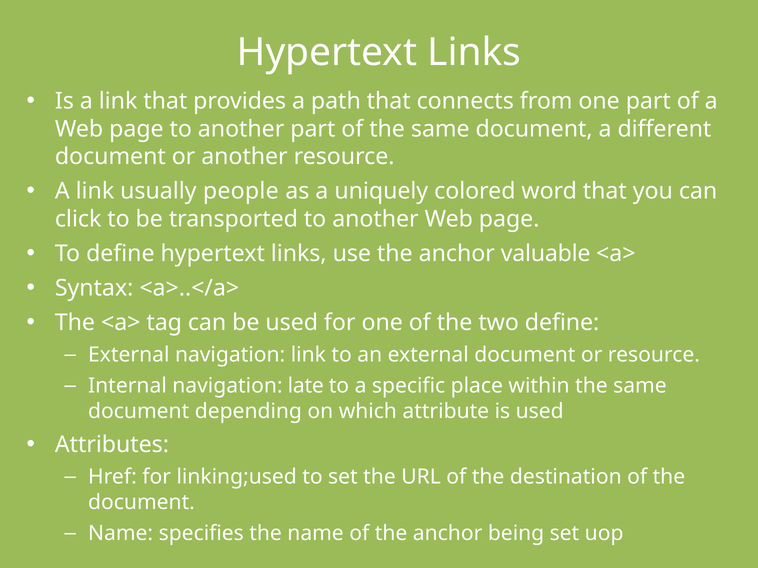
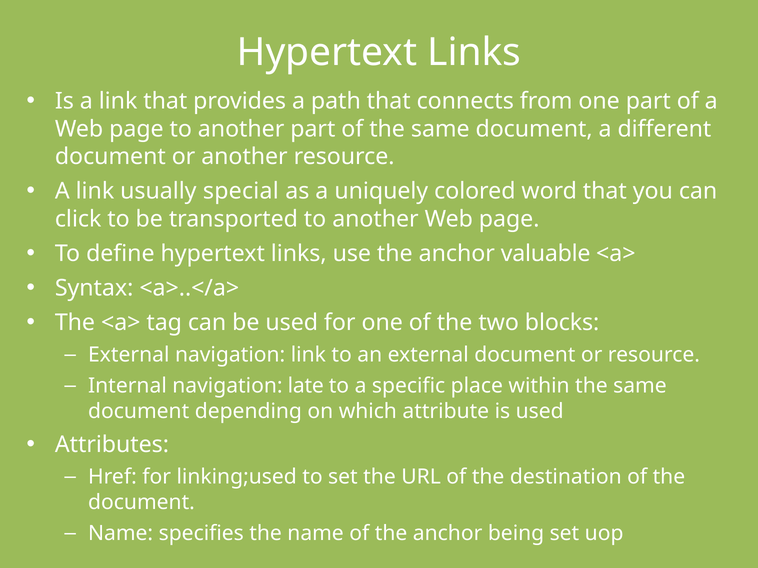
people: people -> special
two define: define -> blocks
